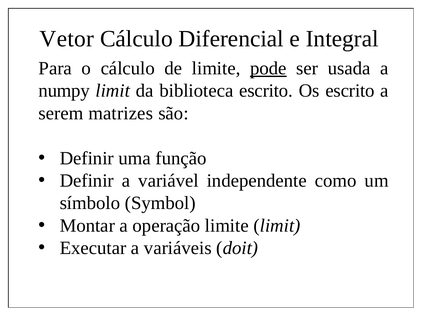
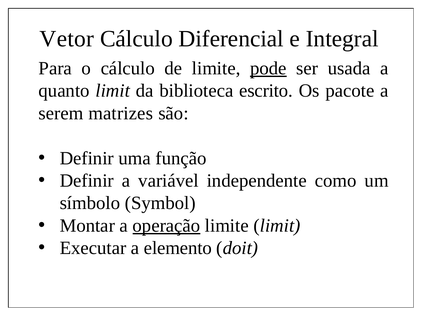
numpy: numpy -> quanto
Os escrito: escrito -> pacote
operação underline: none -> present
variáveis: variáveis -> elemento
